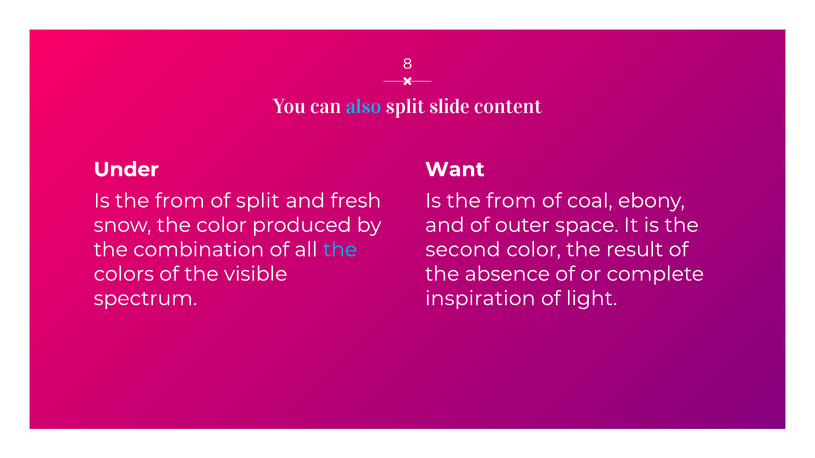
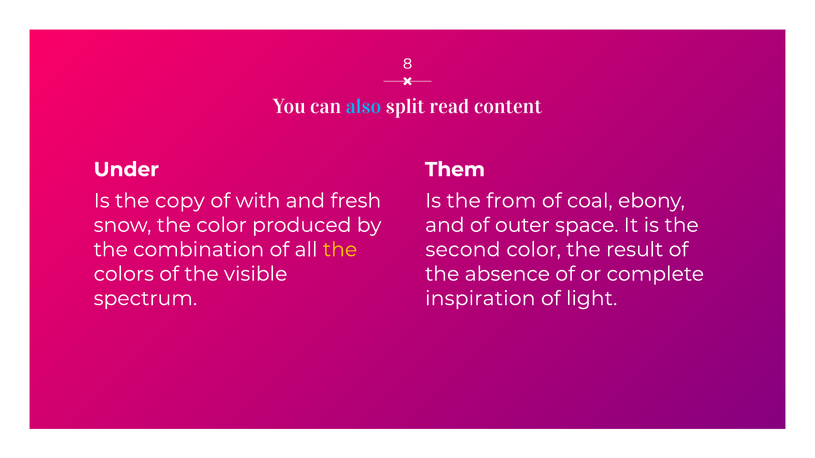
slide: slide -> read
Want: Want -> Them
from at (180, 201): from -> copy
of split: split -> with
the at (340, 250) colour: light blue -> yellow
